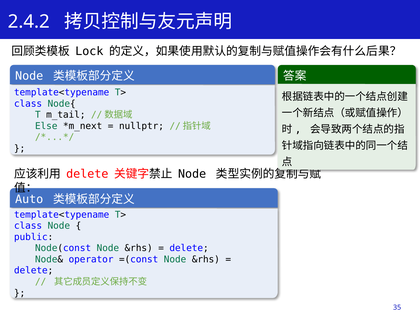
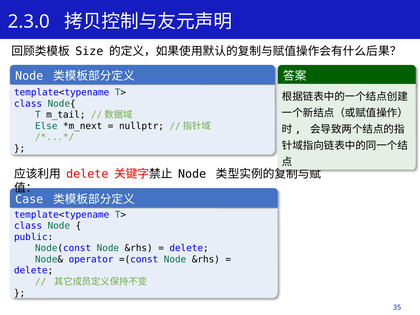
2.4.2: 2.4.2 -> 2.3.0
Lock: Lock -> Size
Auto: Auto -> Case
